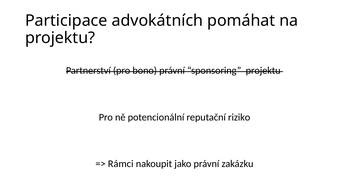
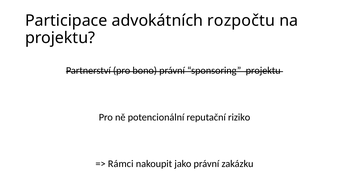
pomáhat: pomáhat -> rozpočtu
